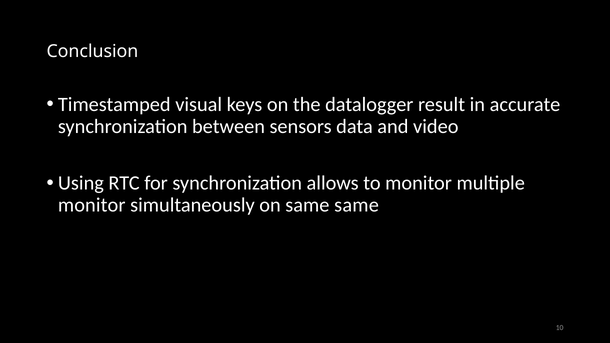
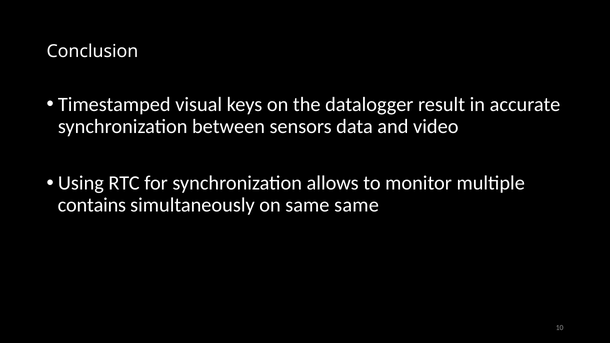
monitor at (92, 205): monitor -> contains
